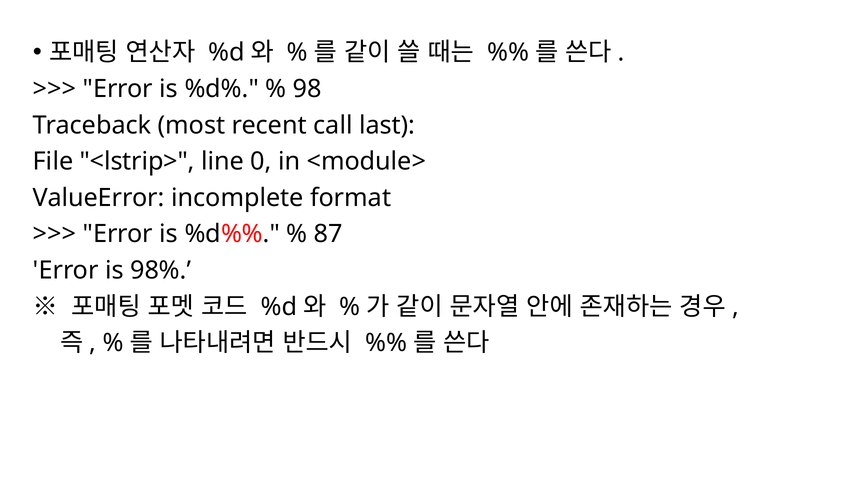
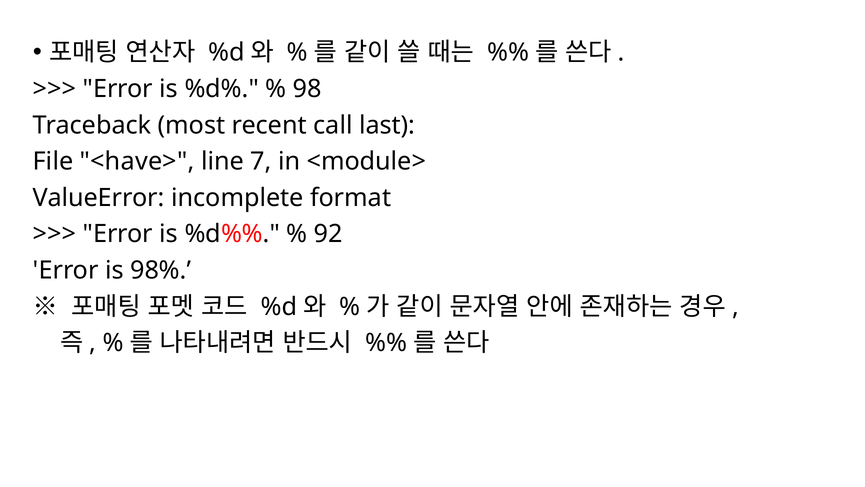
<lstrip>: <lstrip> -> <have>
0: 0 -> 7
87: 87 -> 92
